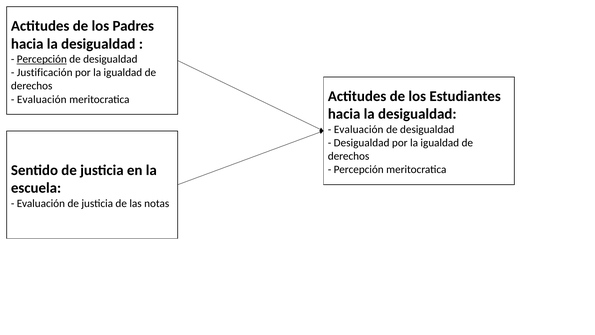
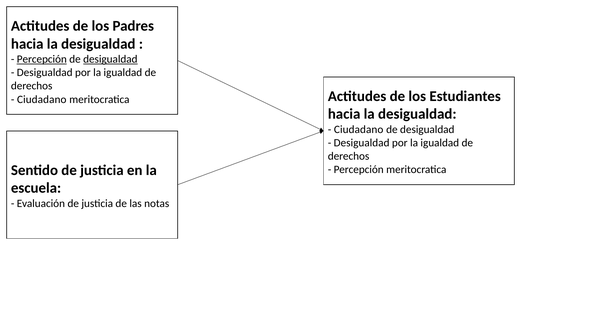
desigualdad at (110, 59) underline: none -> present
Justificación at (45, 72): Justificación -> Desigualdad
Evaluación at (42, 99): Evaluación -> Ciudadano
Evaluación at (359, 129): Evaluación -> Ciudadano
